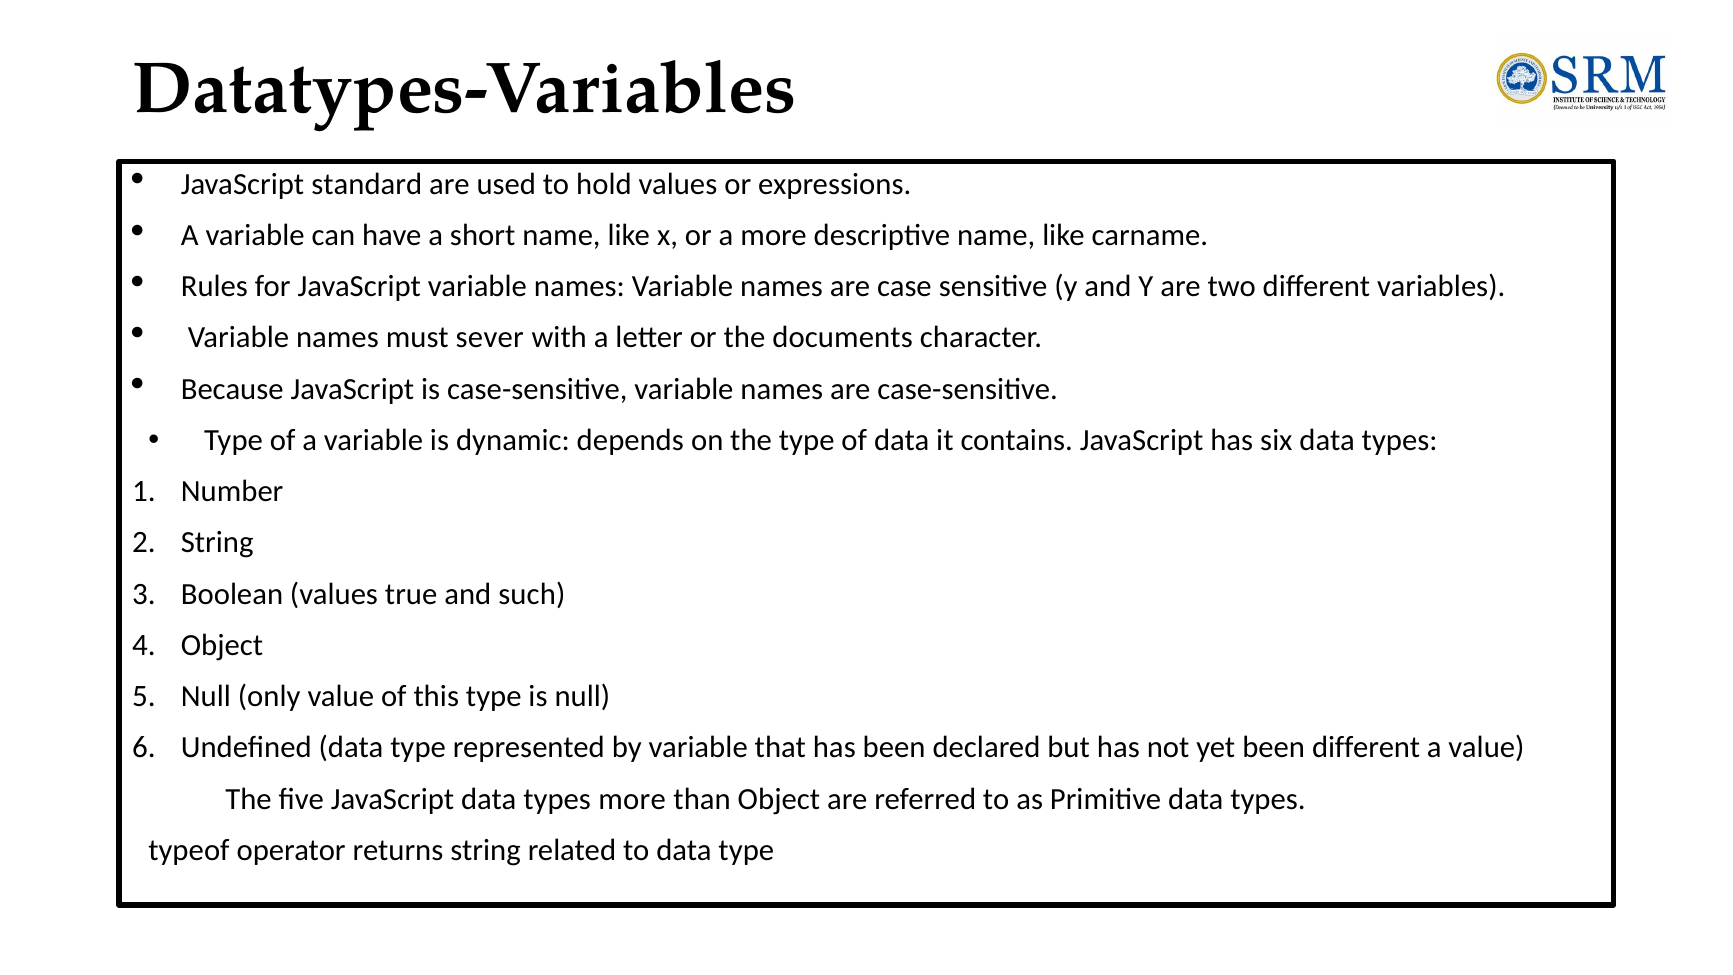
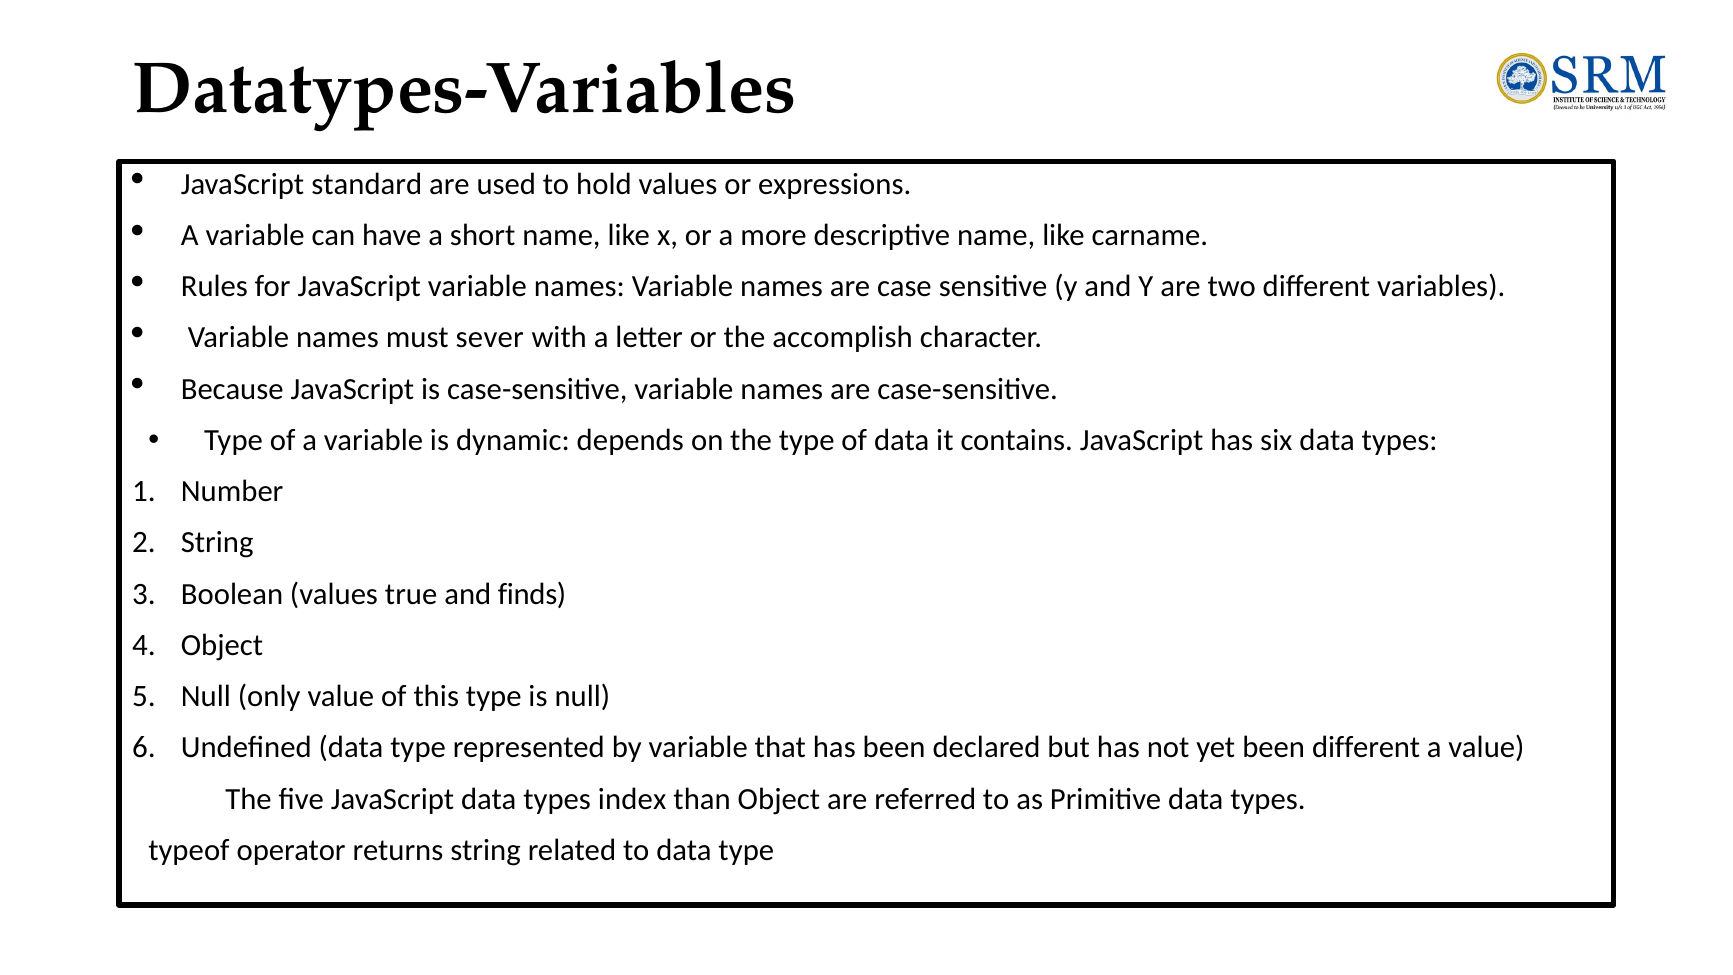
documents: documents -> accomplish
such: such -> finds
types more: more -> index
